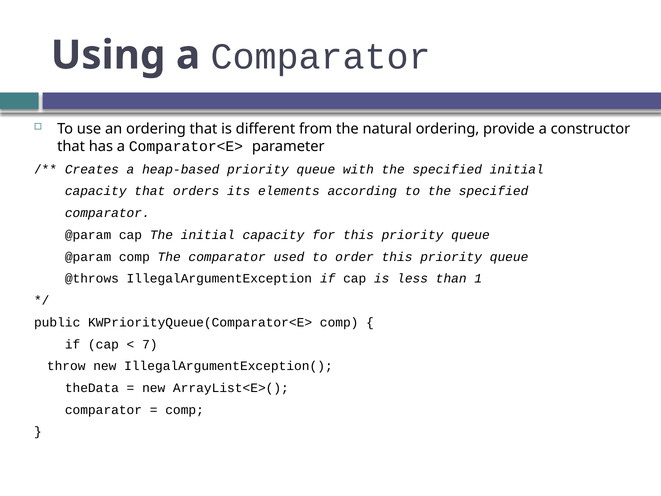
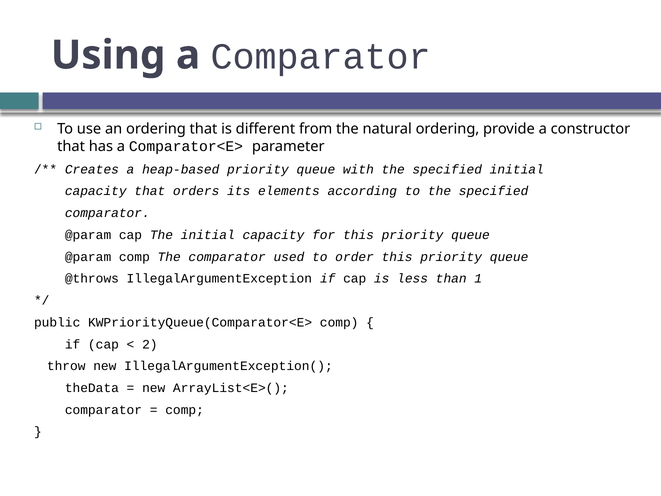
7: 7 -> 2
